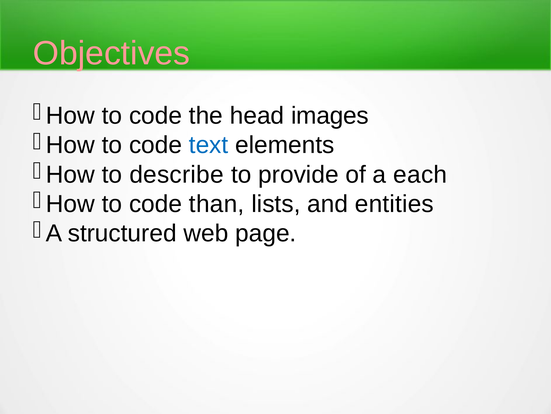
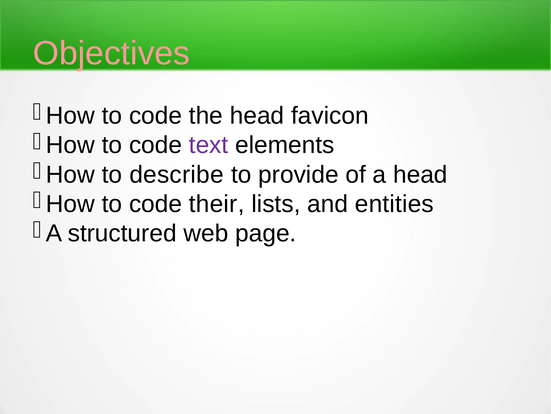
images: images -> favicon
text colour: blue -> purple
a each: each -> head
than: than -> their
